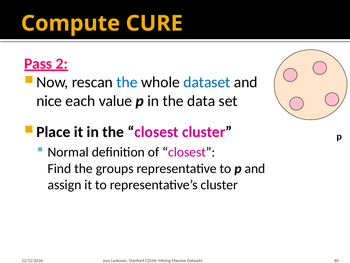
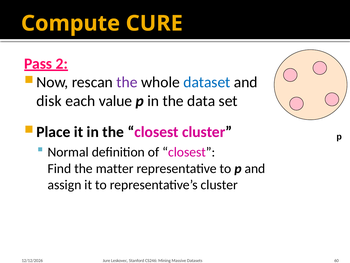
the at (127, 82) colour: blue -> purple
nice: nice -> disk
groups: groups -> matter
